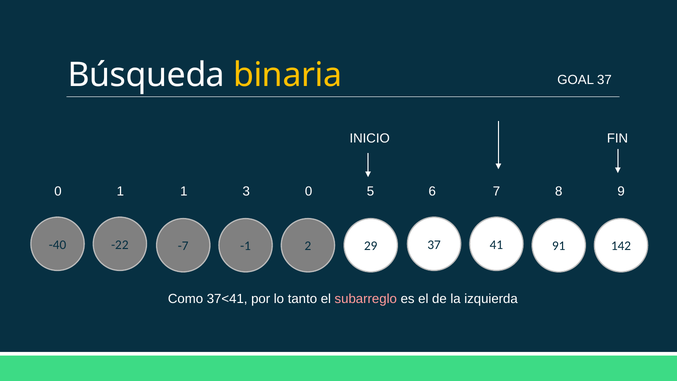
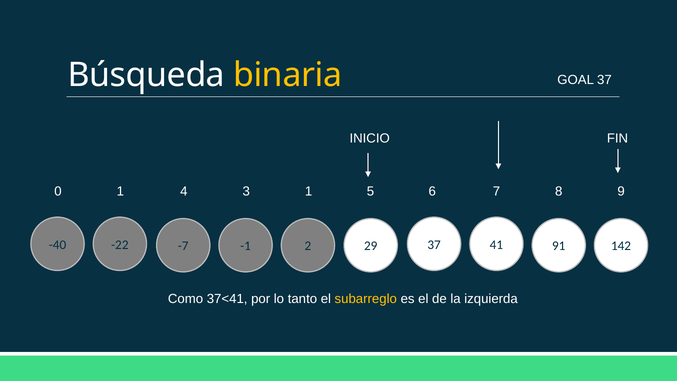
1 1: 1 -> 4
3 0: 0 -> 1
subarreglo colour: pink -> yellow
